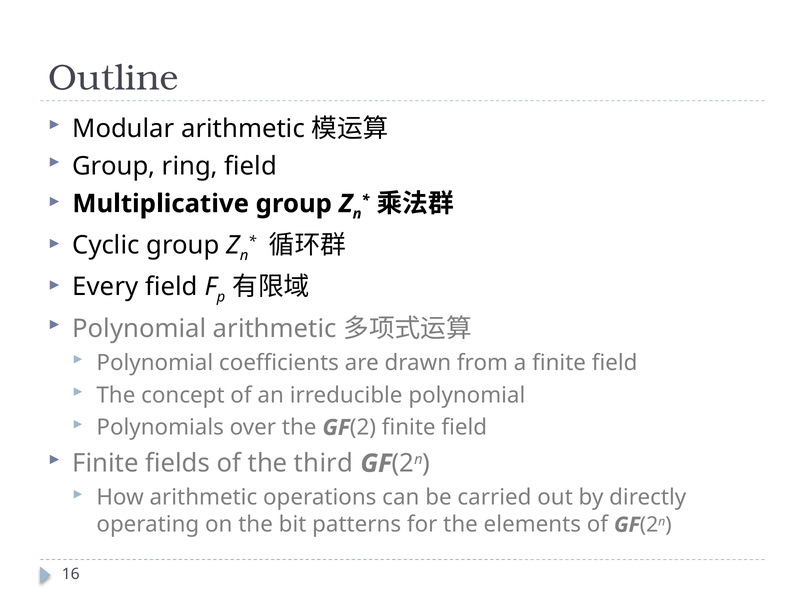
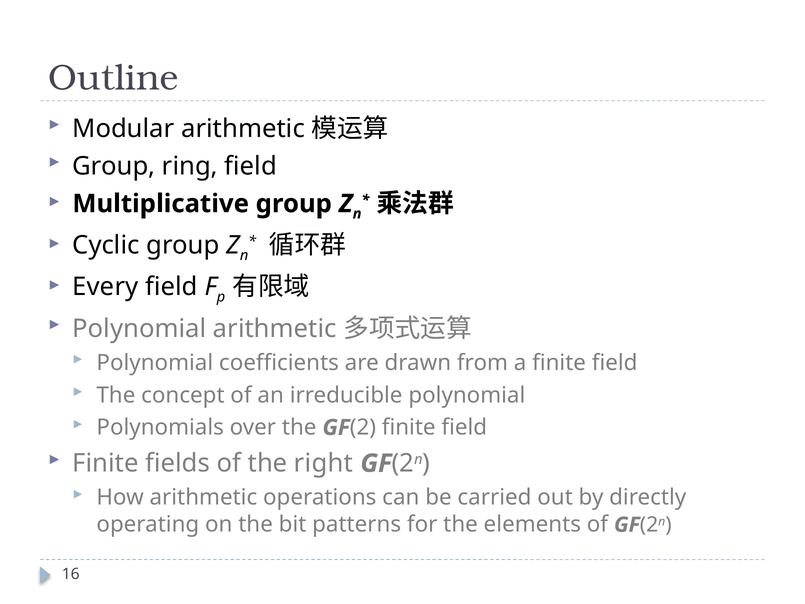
third: third -> right
